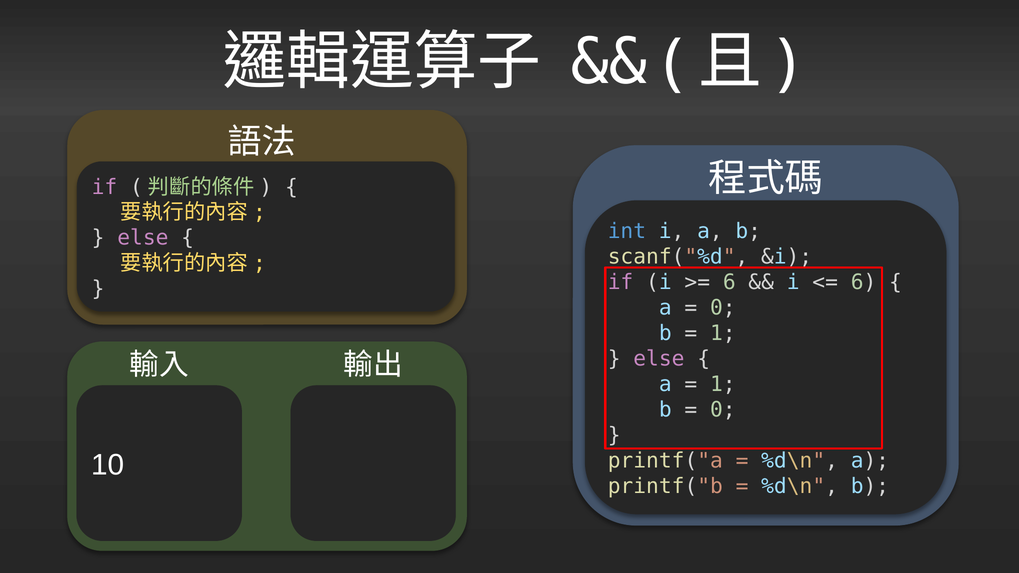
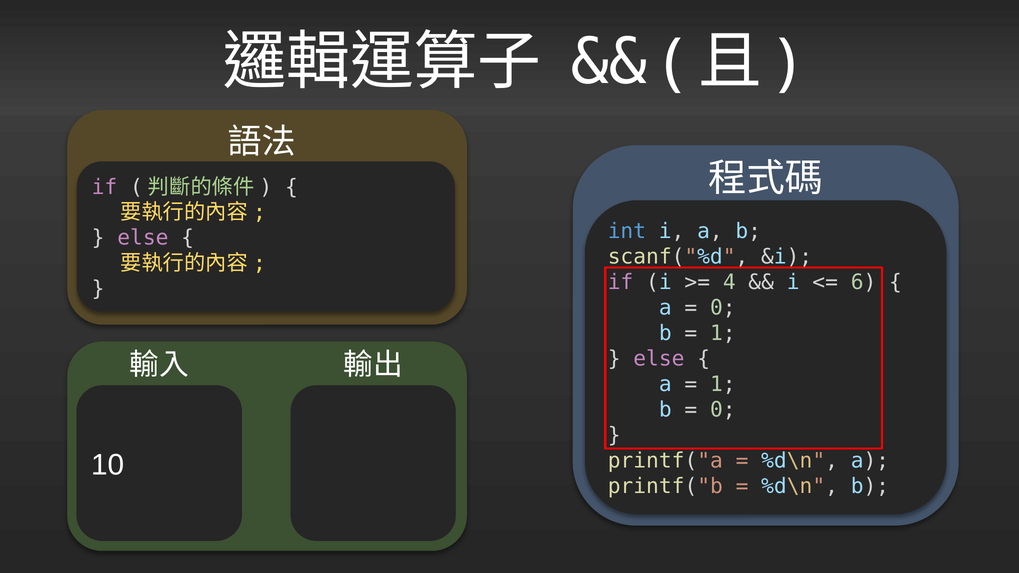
6 at (729, 282): 6 -> 4
